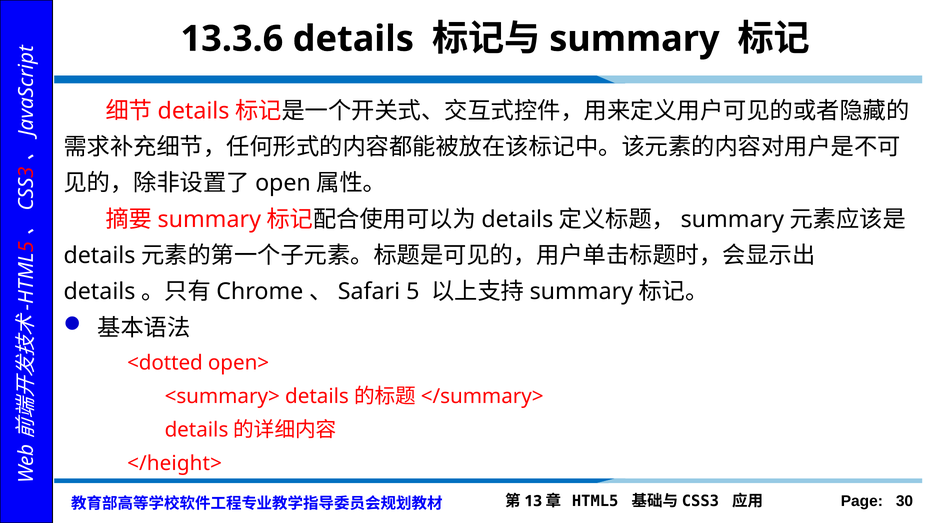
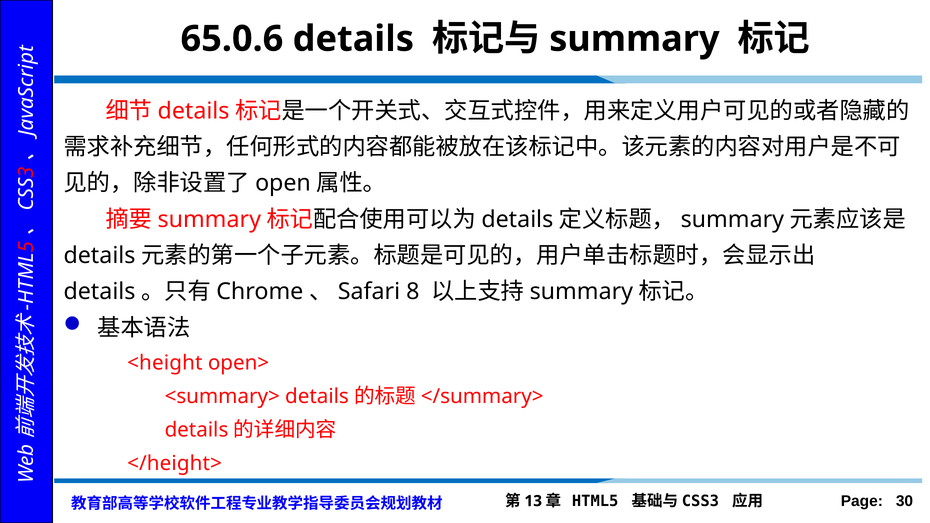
13.3.6: 13.3.6 -> 65.0.6
5 at (413, 292): 5 -> 8
<dotted: <dotted -> <height
